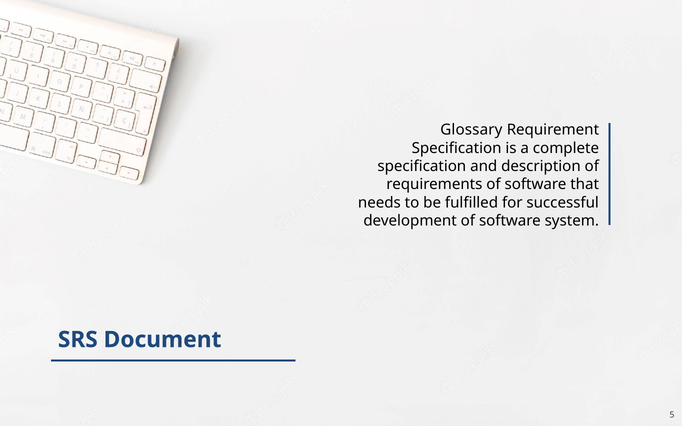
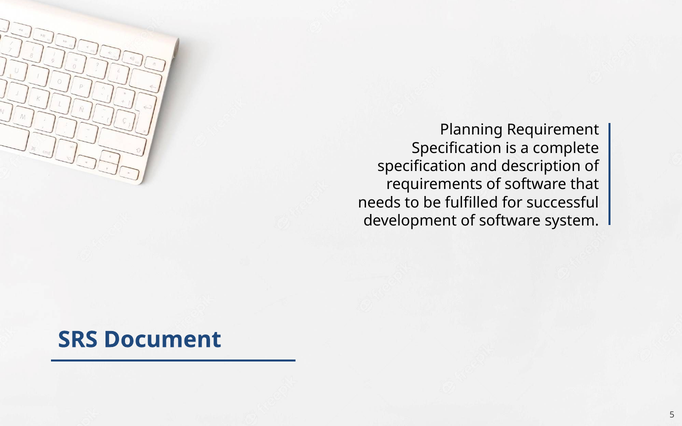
Glossary: Glossary -> Planning
